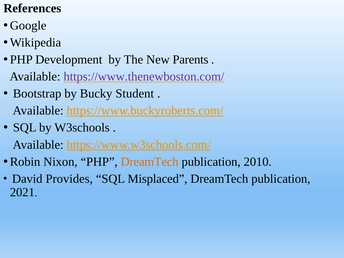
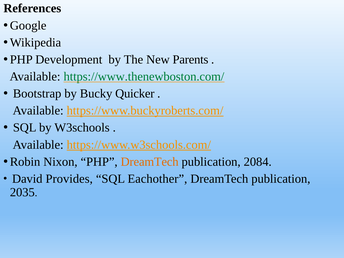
https://www.thenewboston.com/ colour: purple -> green
Student: Student -> Quicker
2010: 2010 -> 2084
Misplaced: Misplaced -> Eachother
2021: 2021 -> 2035
